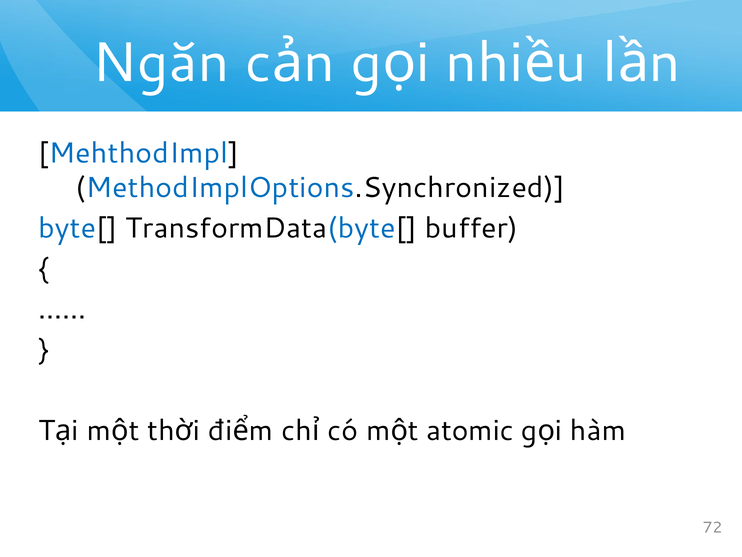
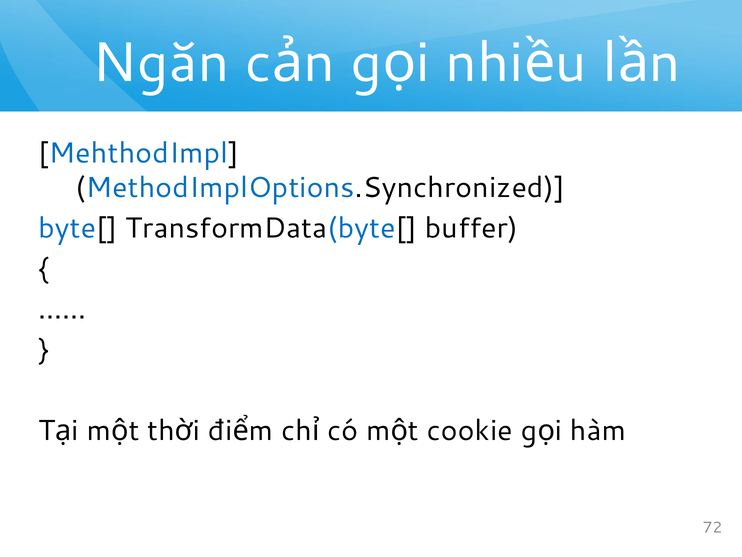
atomic: atomic -> cookie
